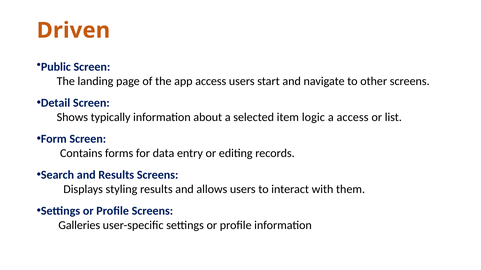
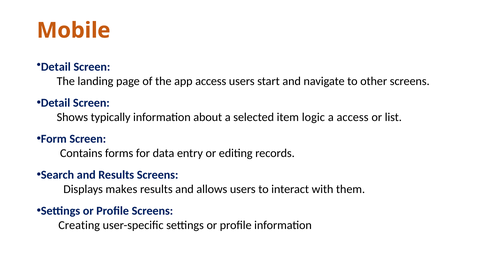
Driven: Driven -> Mobile
Public at (56, 67): Public -> Detail
styling: styling -> makes
Galleries: Galleries -> Creating
